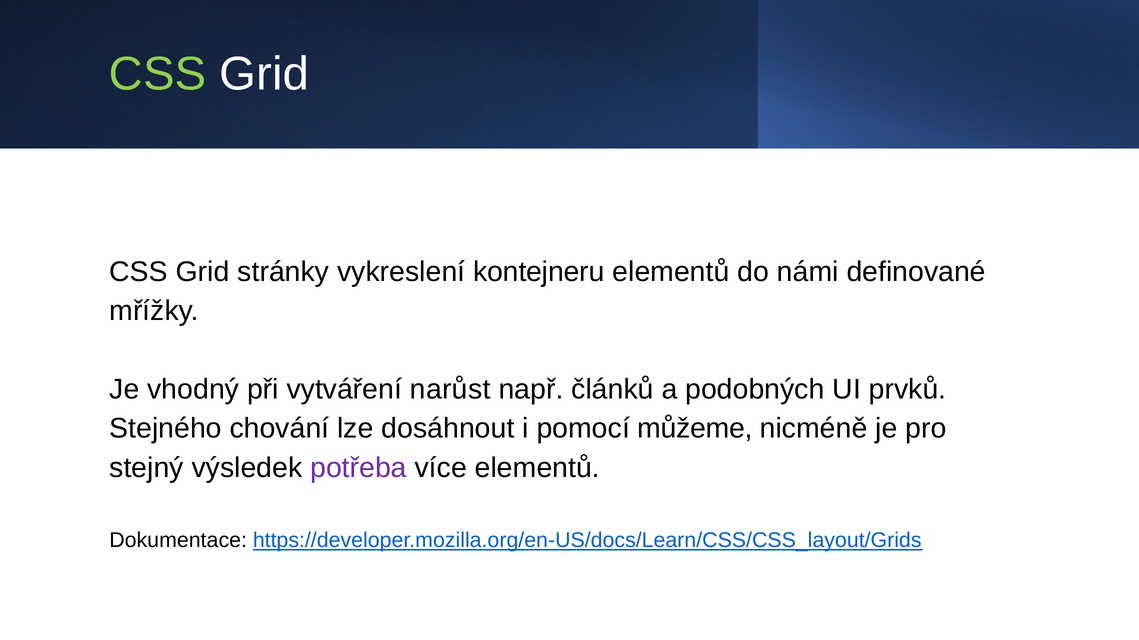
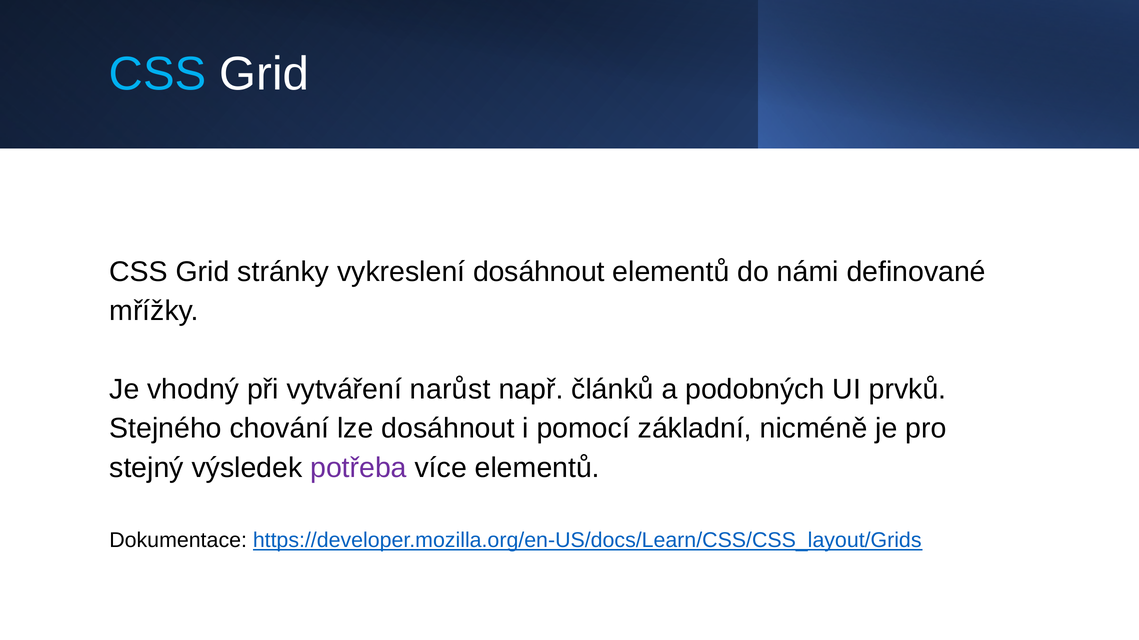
CSS at (158, 74) colour: light green -> light blue
vykreslení kontejneru: kontejneru -> dosáhnout
můžeme: můžeme -> základní
